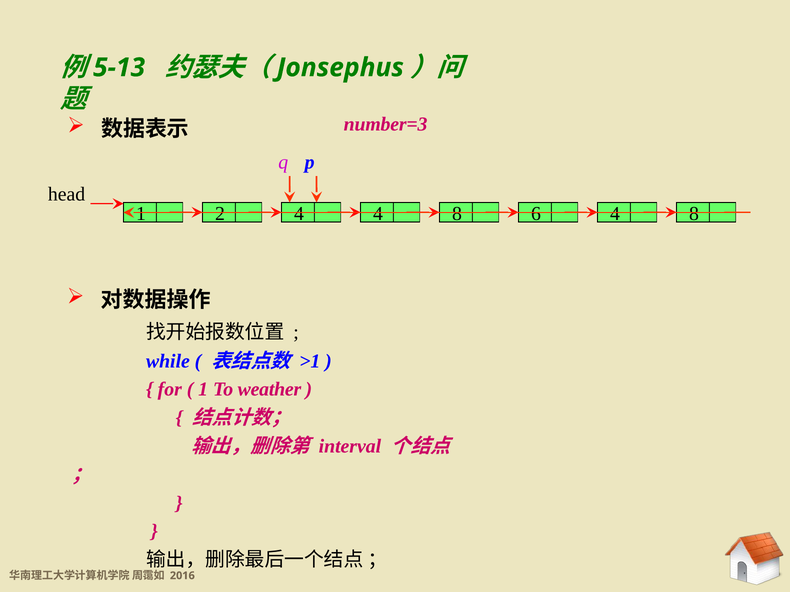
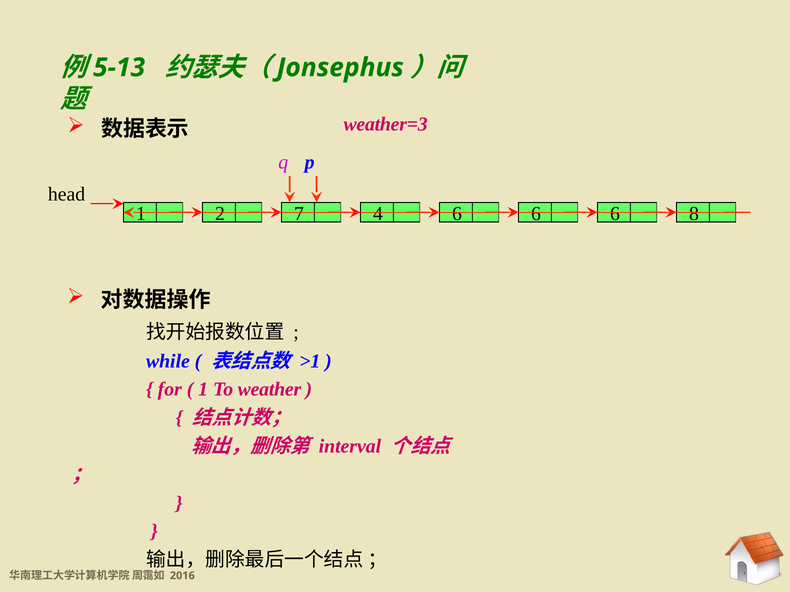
number=3: number=3 -> weather=3
2 4: 4 -> 7
8 at (457, 214): 8 -> 6
4 at (615, 214): 4 -> 6
